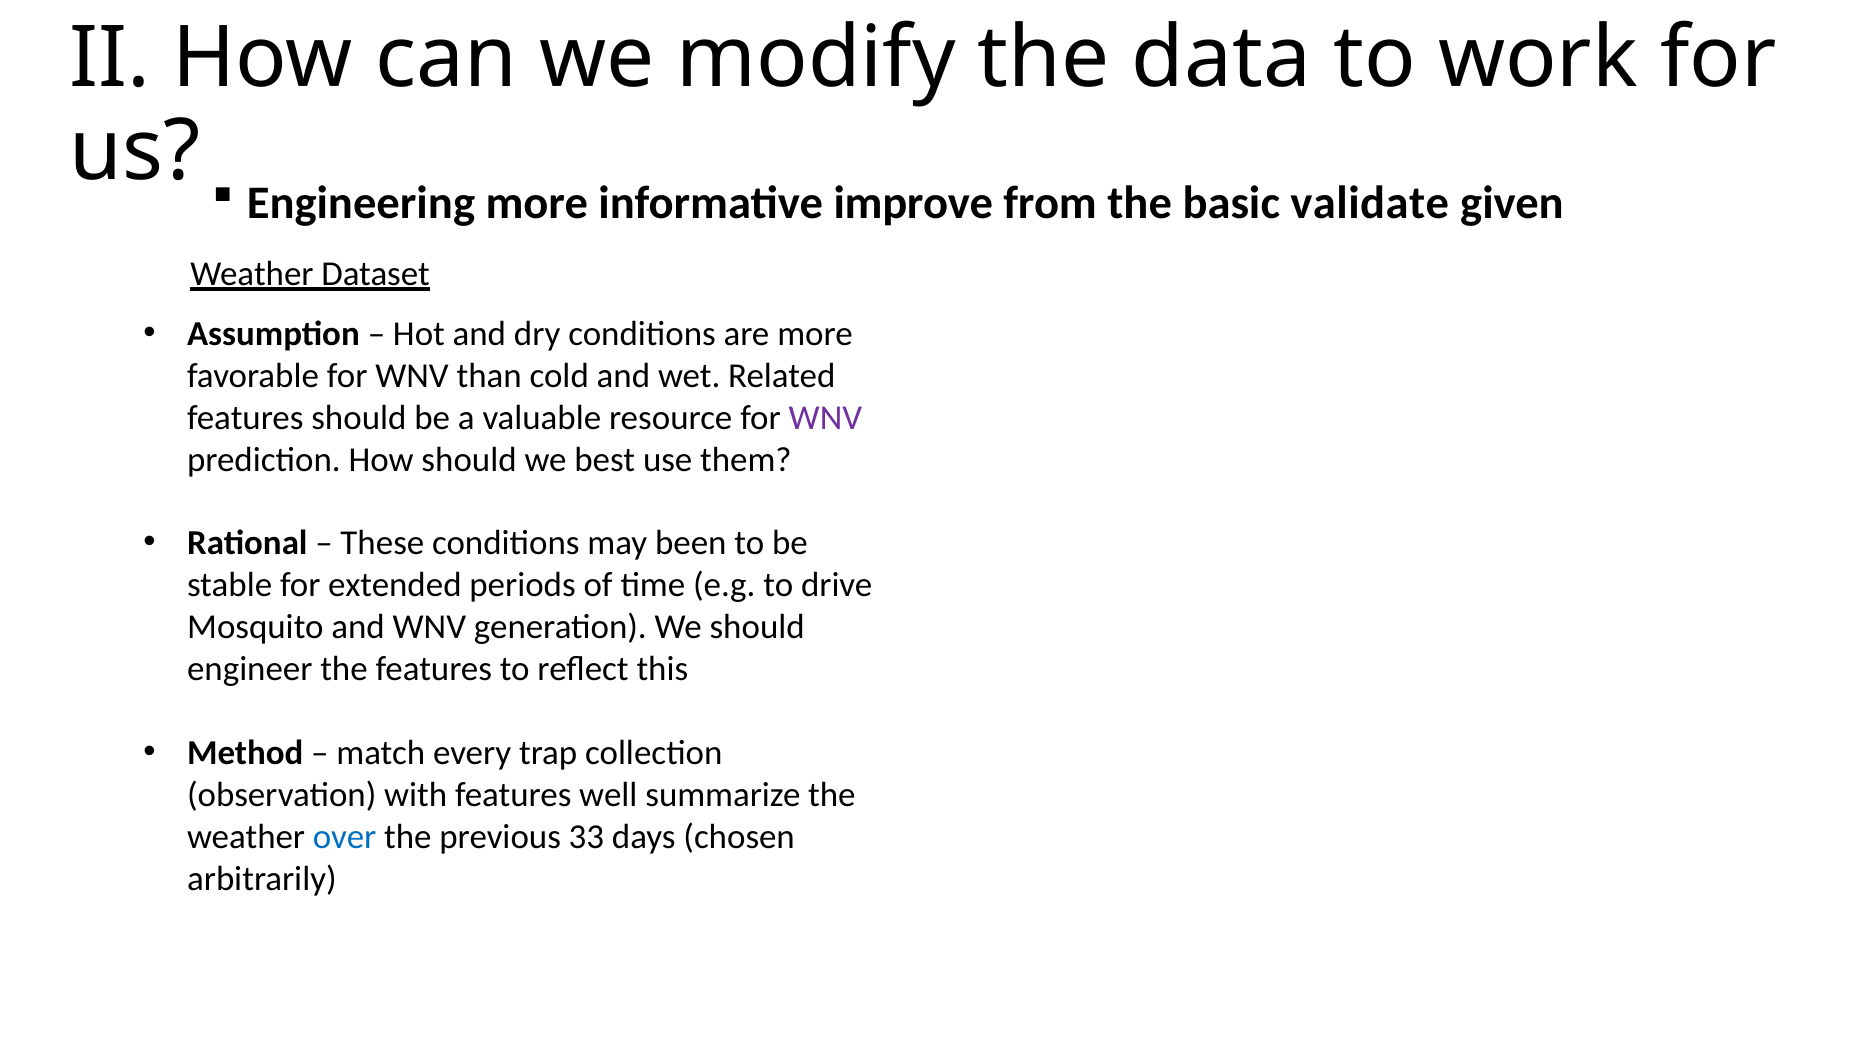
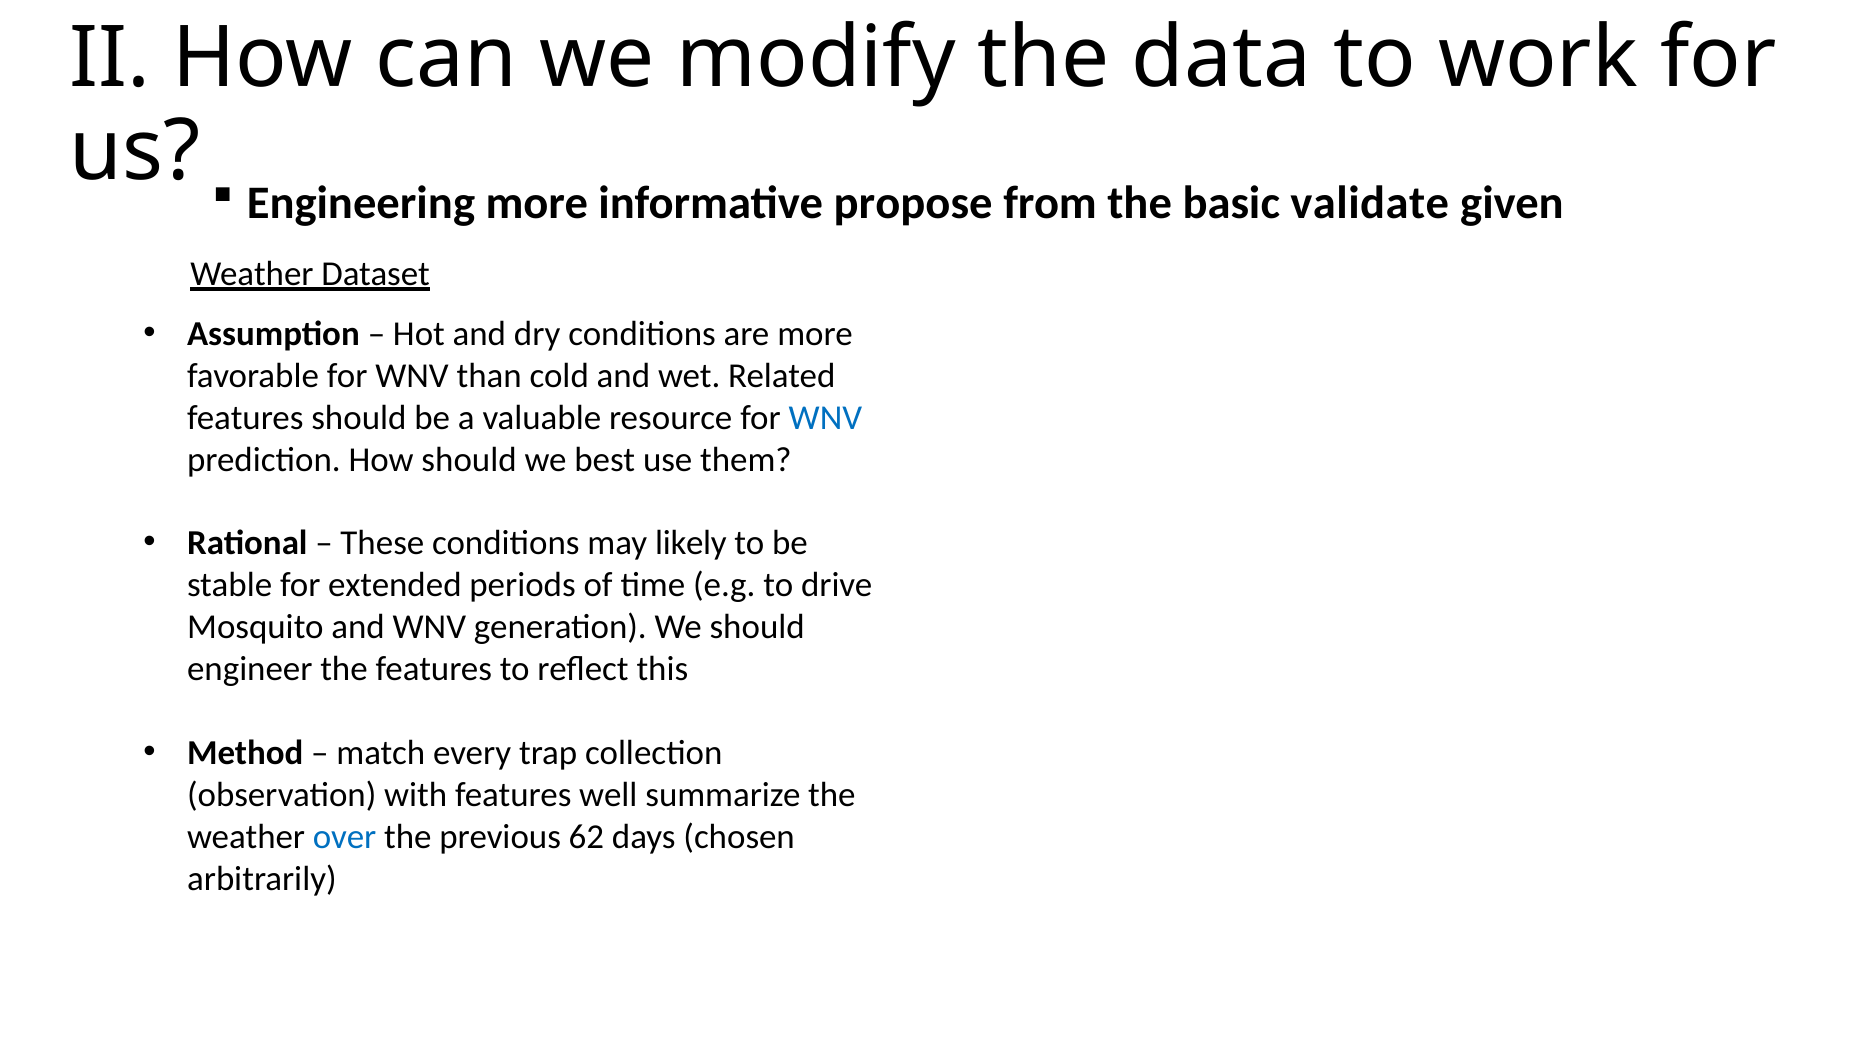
improve: improve -> propose
WNV at (825, 418) colour: purple -> blue
been: been -> likely
33: 33 -> 62
